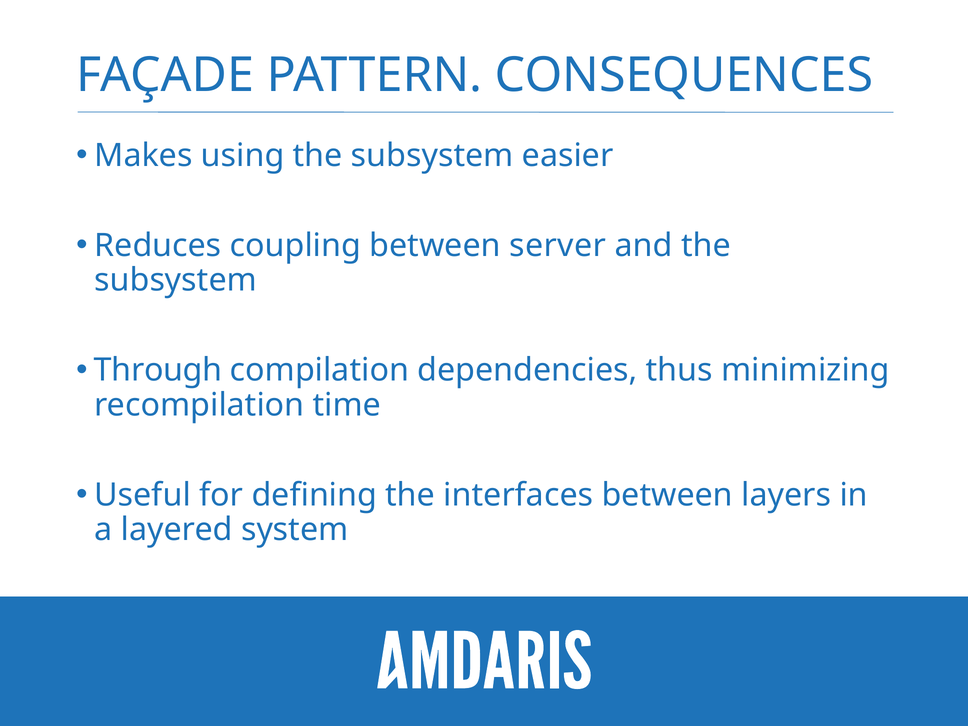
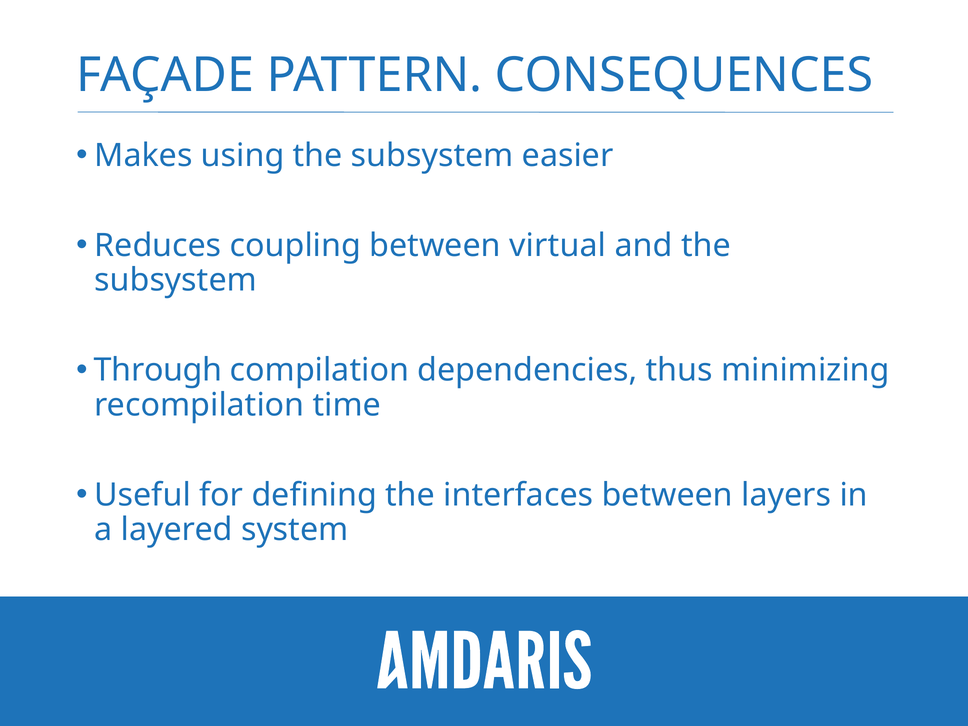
server: server -> virtual
